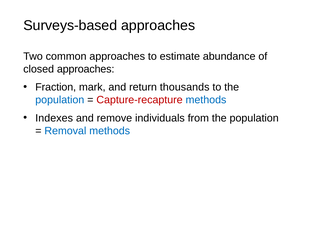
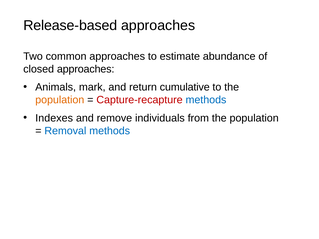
Surveys-based: Surveys-based -> Release-based
Fraction: Fraction -> Animals
thousands: thousands -> cumulative
population at (60, 100) colour: blue -> orange
